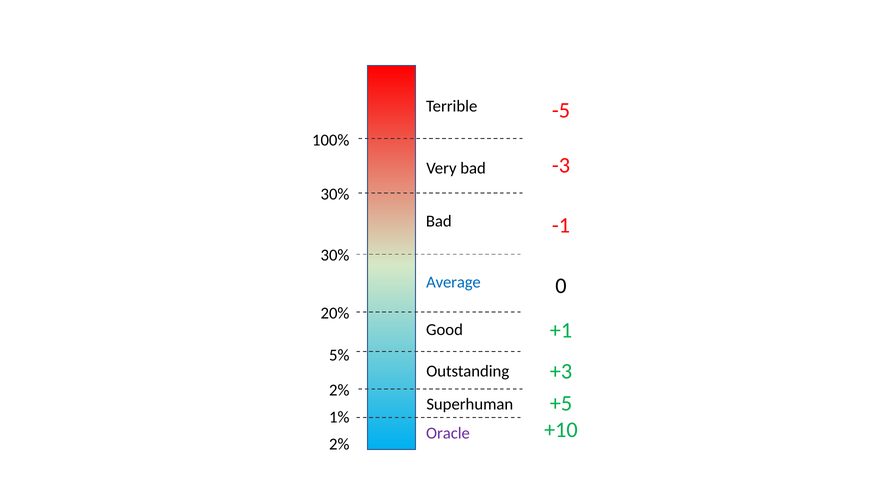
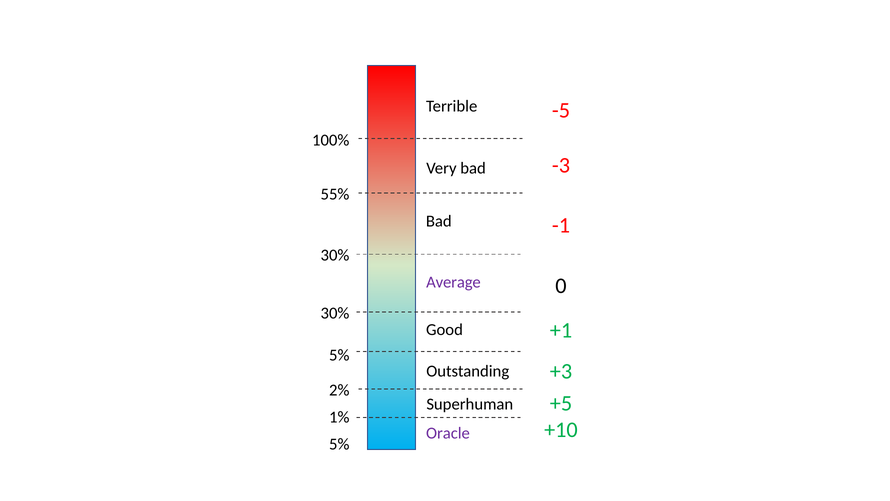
30% at (335, 194): 30% -> 55%
Average colour: blue -> purple
20% at (335, 313): 20% -> 30%
2% at (339, 444): 2% -> 5%
